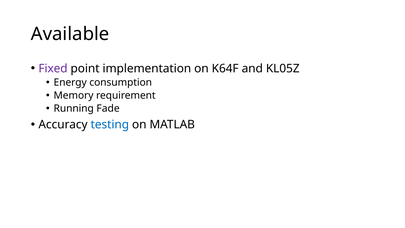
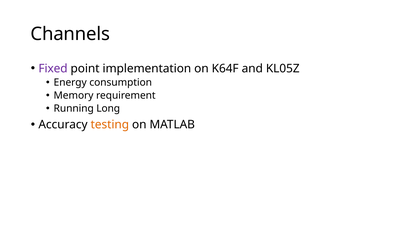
Available: Available -> Channels
Fade: Fade -> Long
testing colour: blue -> orange
